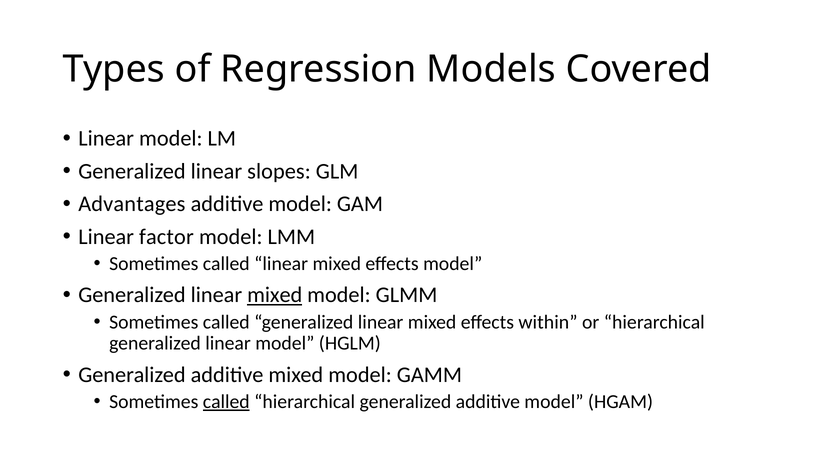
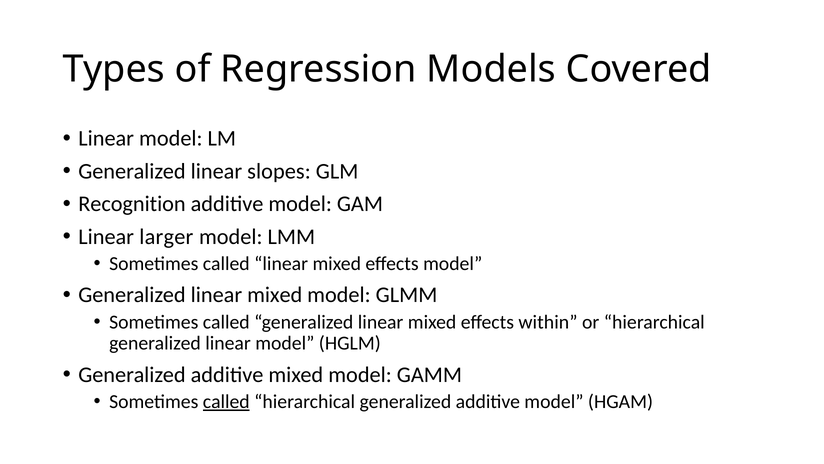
Advantages: Advantages -> Recognition
factor: factor -> larger
mixed at (275, 295) underline: present -> none
